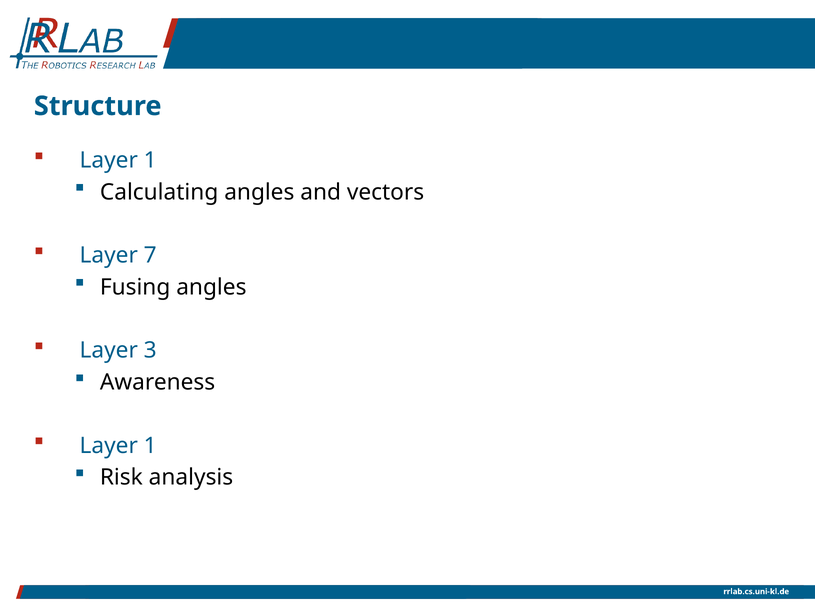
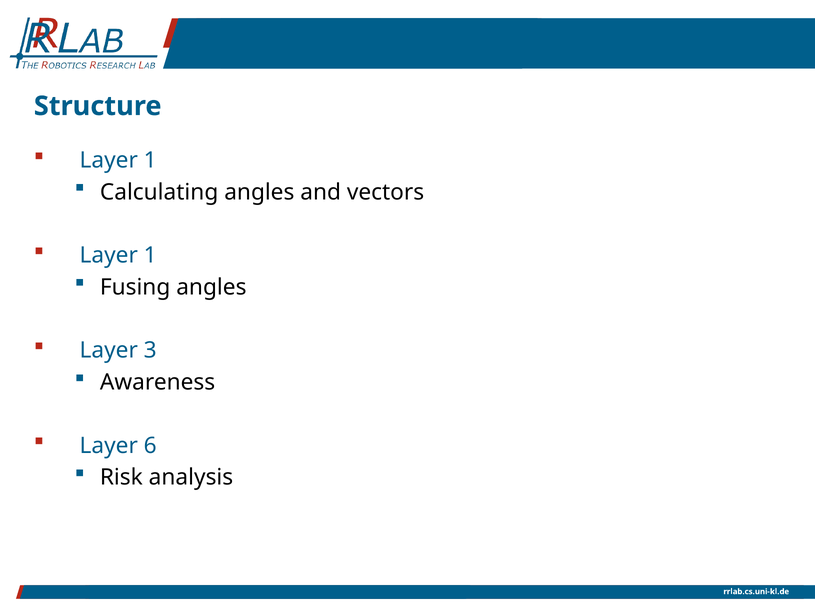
7 at (150, 256): 7 -> 1
1 at (150, 446): 1 -> 6
